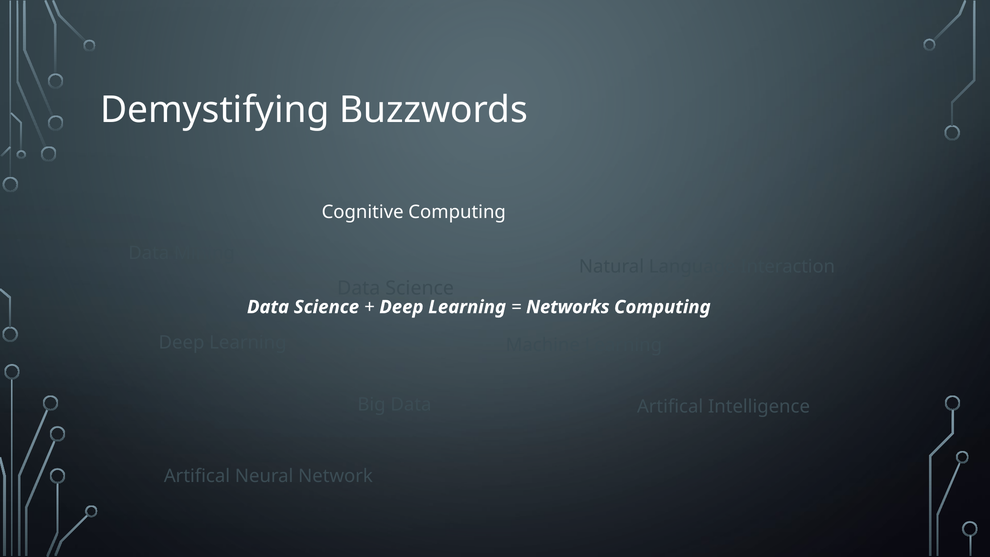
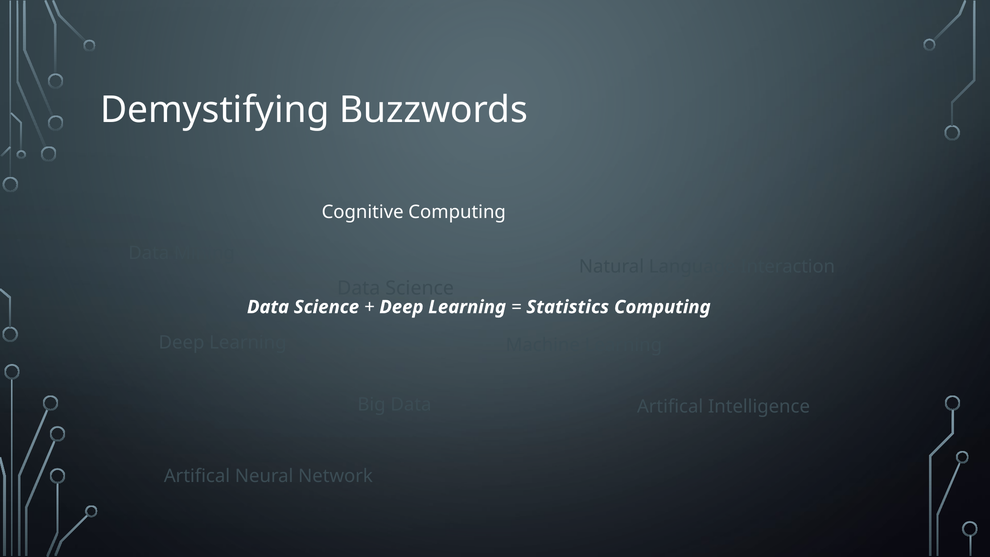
Networks: Networks -> Statistics
